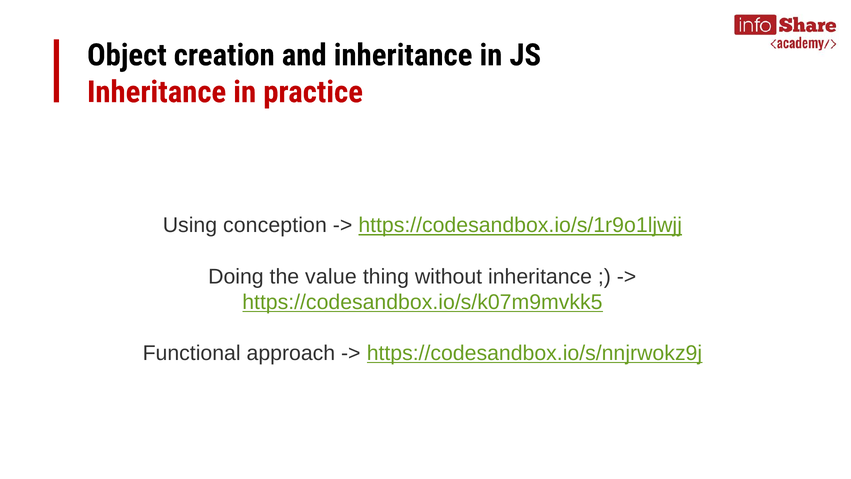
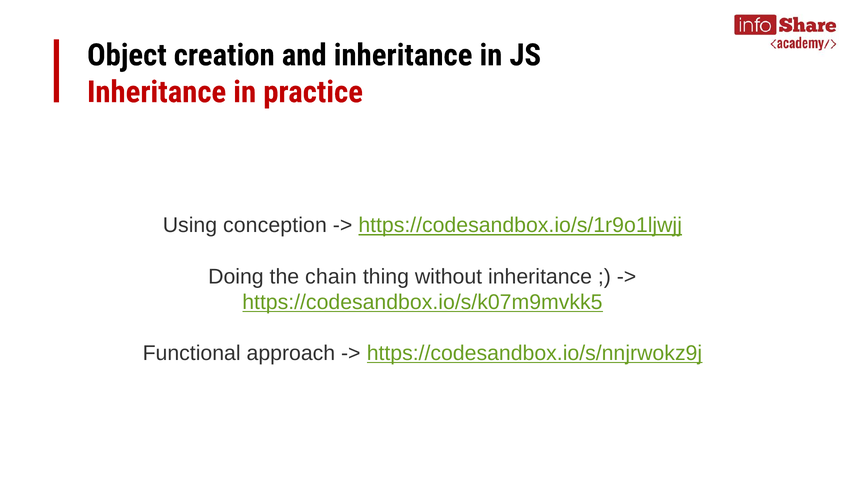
value: value -> chain
